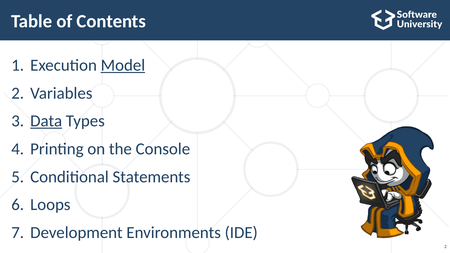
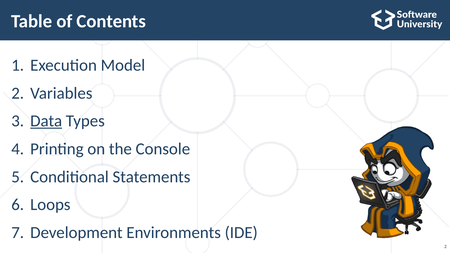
Model underline: present -> none
